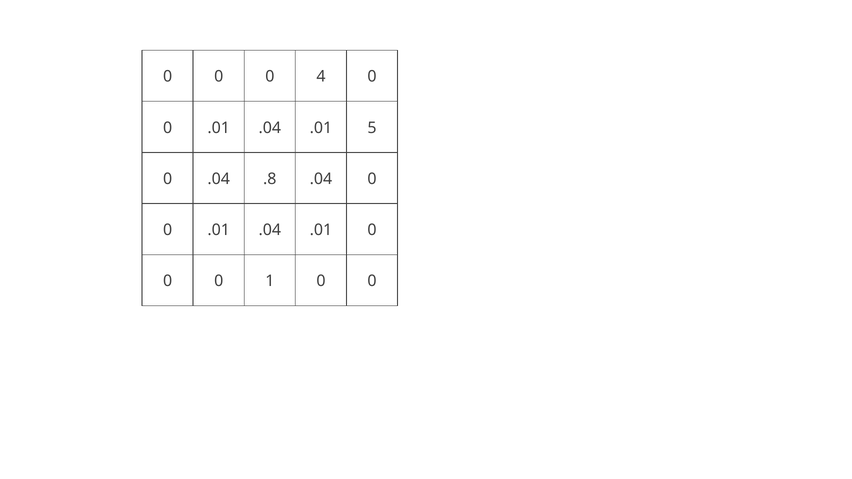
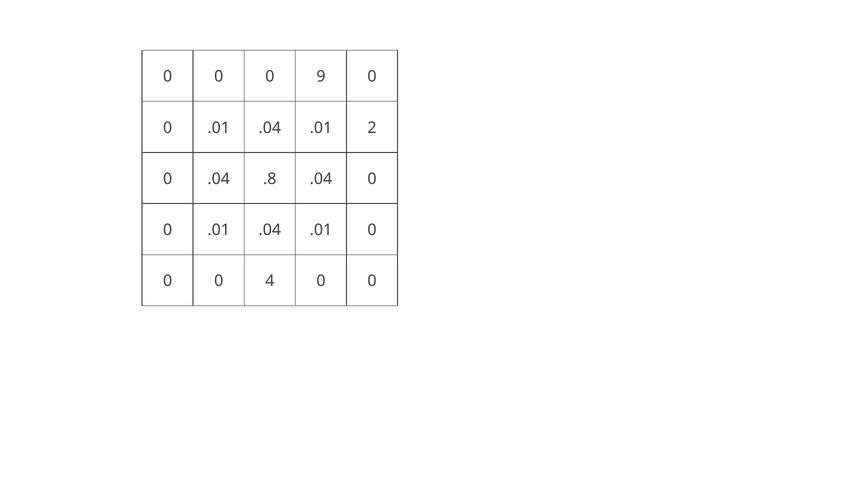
4: 4 -> 9
5: 5 -> 2
1: 1 -> 4
